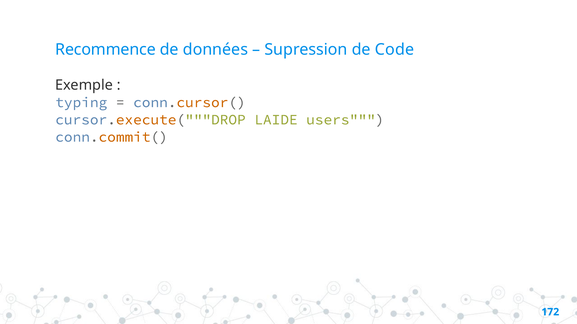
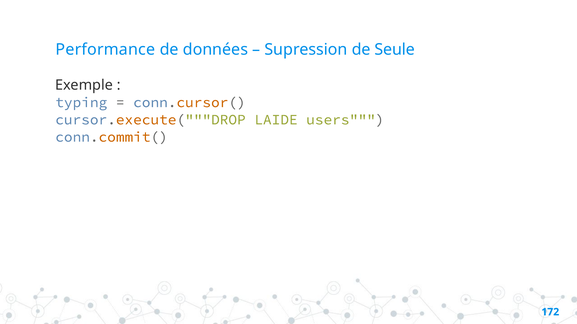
Recommence: Recommence -> Performance
Code: Code -> Seule
